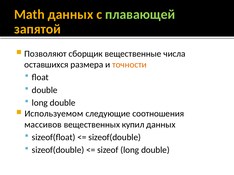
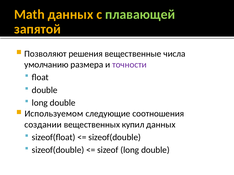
сборщик: сборщик -> решения
оставшихся: оставшихся -> умолчанию
точности colour: orange -> purple
массивов: массивов -> создании
